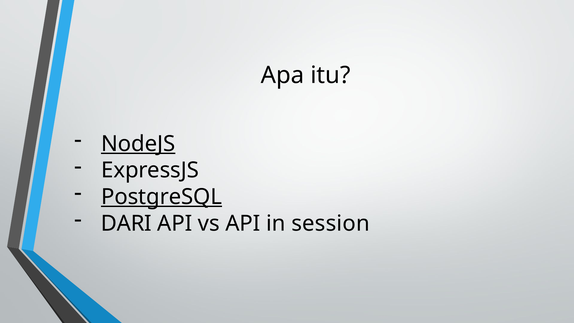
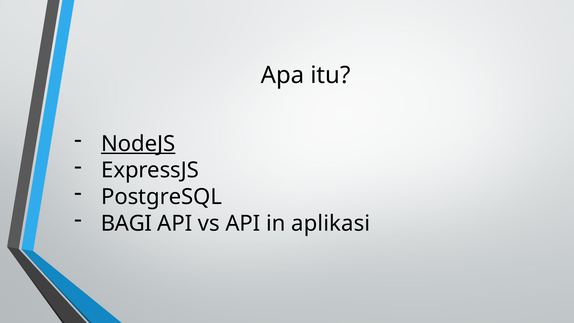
PostgreSQL underline: present -> none
DARI: DARI -> BAGI
session: session -> aplikasi
